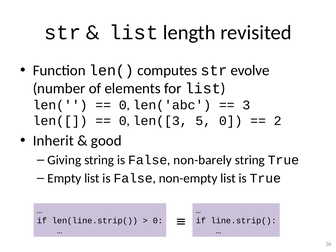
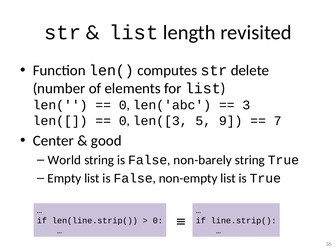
evolve: evolve -> delete
5 0: 0 -> 9
2: 2 -> 7
Inherit: Inherit -> Center
Giving: Giving -> World
